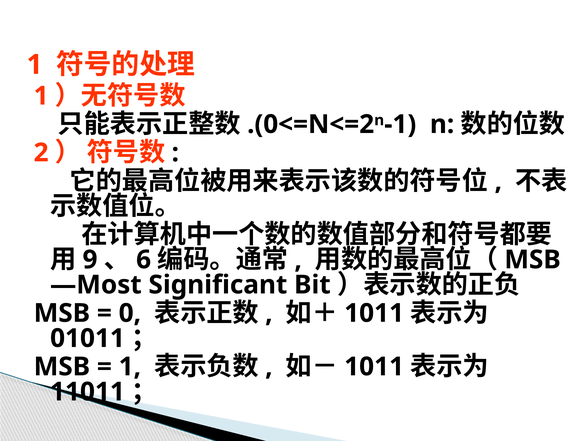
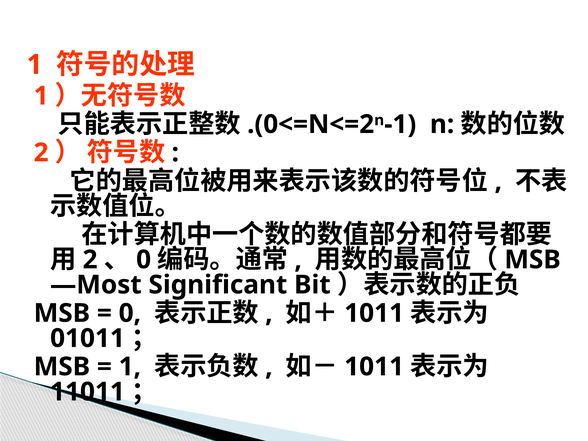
9 at (90, 260): 9 -> 2
6 at (144, 260): 6 -> 0
